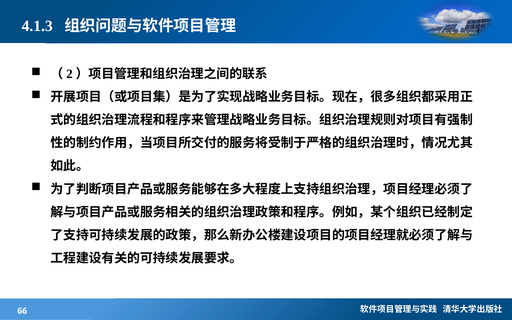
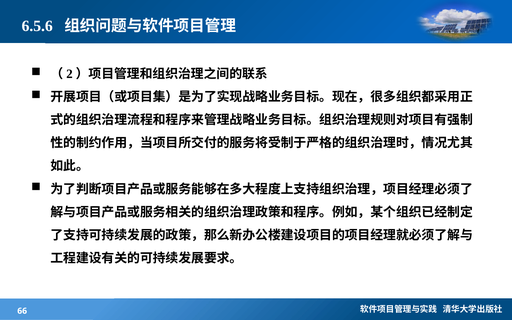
4.1.3: 4.1.3 -> 6.5.6
